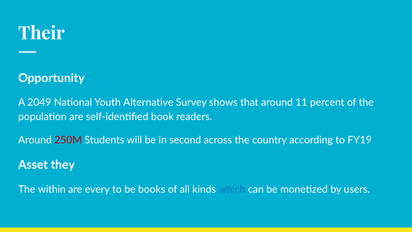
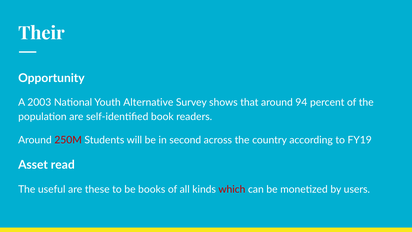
2049: 2049 -> 2003
11: 11 -> 94
they: they -> read
within: within -> useful
every: every -> these
which colour: blue -> red
